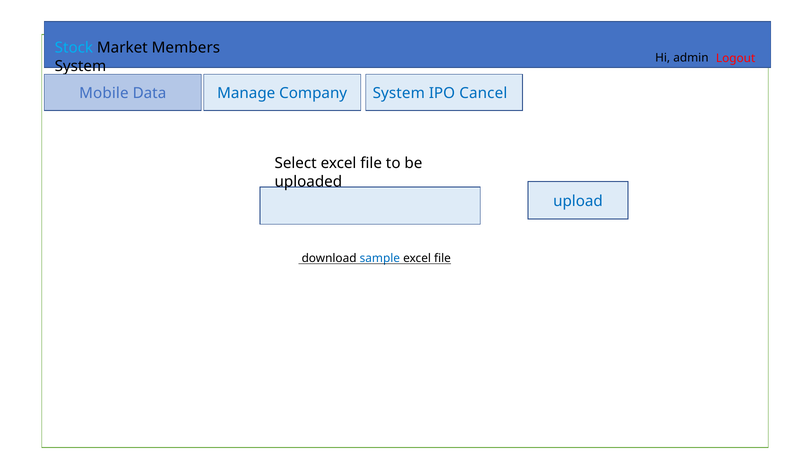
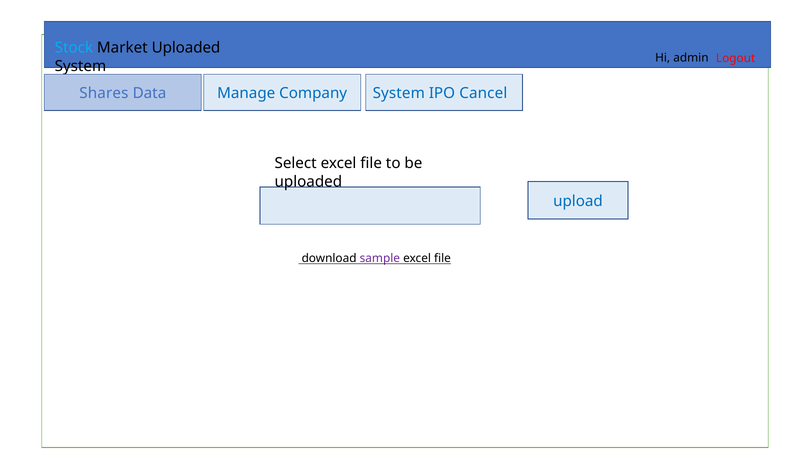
Market Members: Members -> Uploaded
Mobile: Mobile -> Shares
sample colour: blue -> purple
